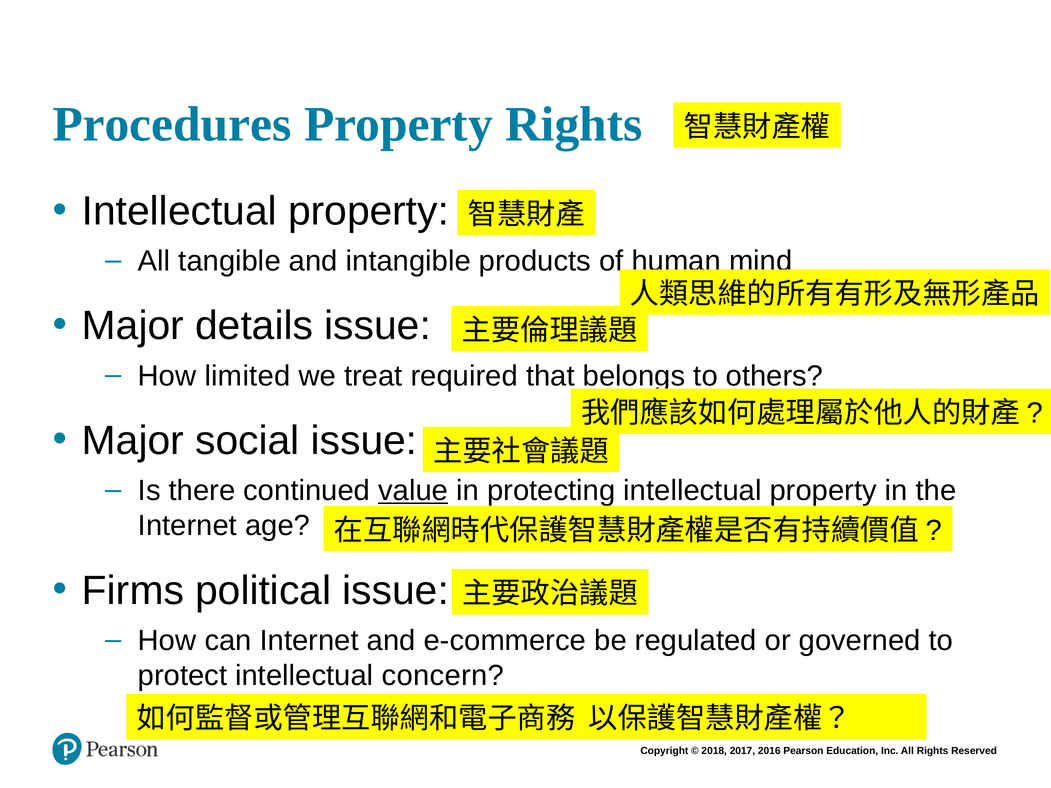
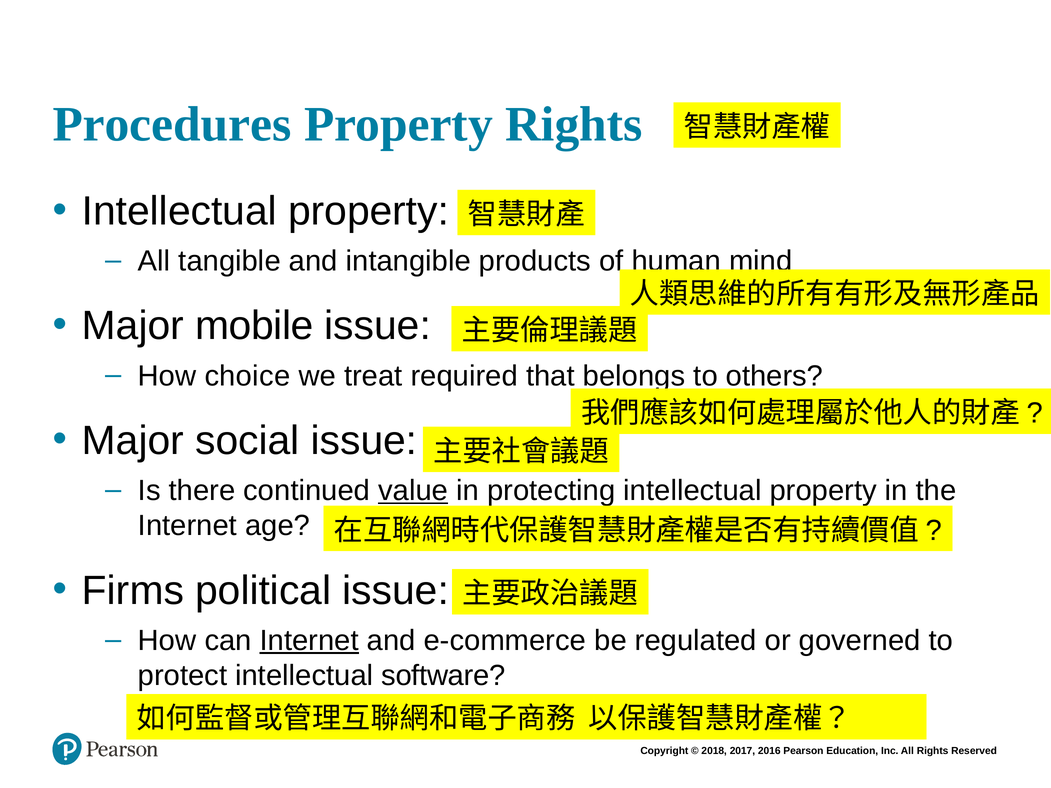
details: details -> mobile
limited: limited -> choice
Internet at (309, 641) underline: none -> present
concern: concern -> software
